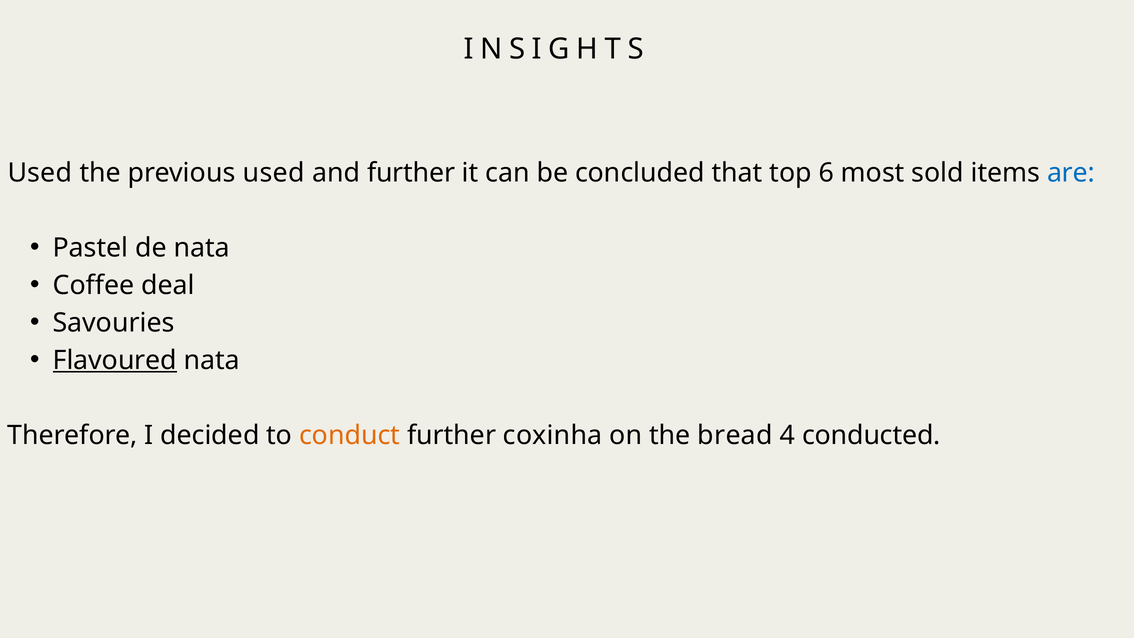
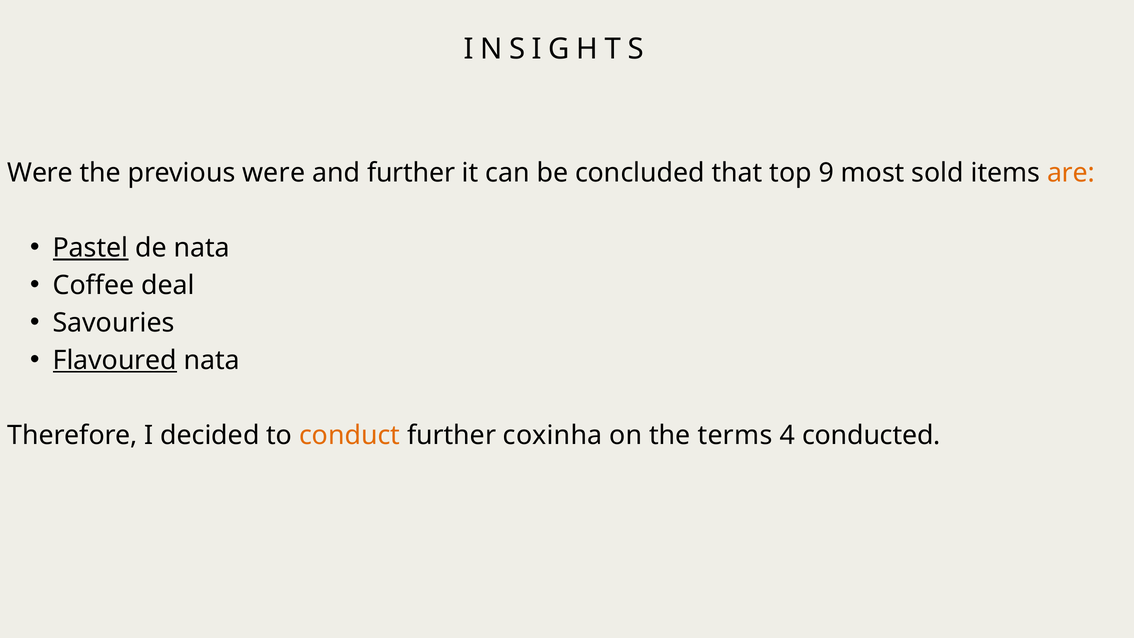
Used at (40, 173): Used -> Were
previous used: used -> were
6: 6 -> 9
are colour: blue -> orange
Pastel underline: none -> present
bread: bread -> terms
